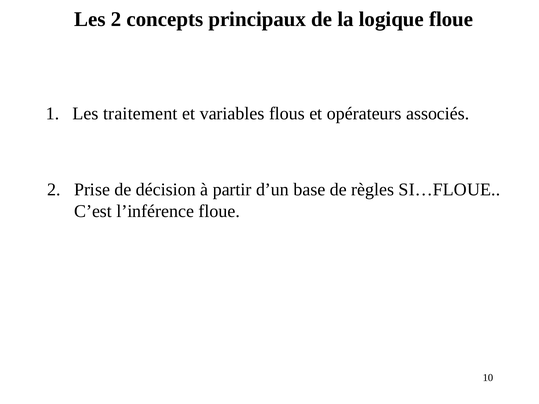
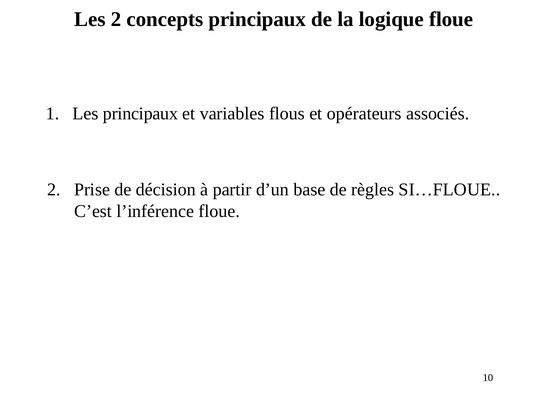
Les traitement: traitement -> principaux
